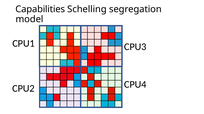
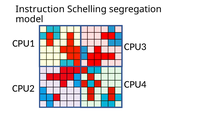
Capabilities: Capabilities -> Instruction
